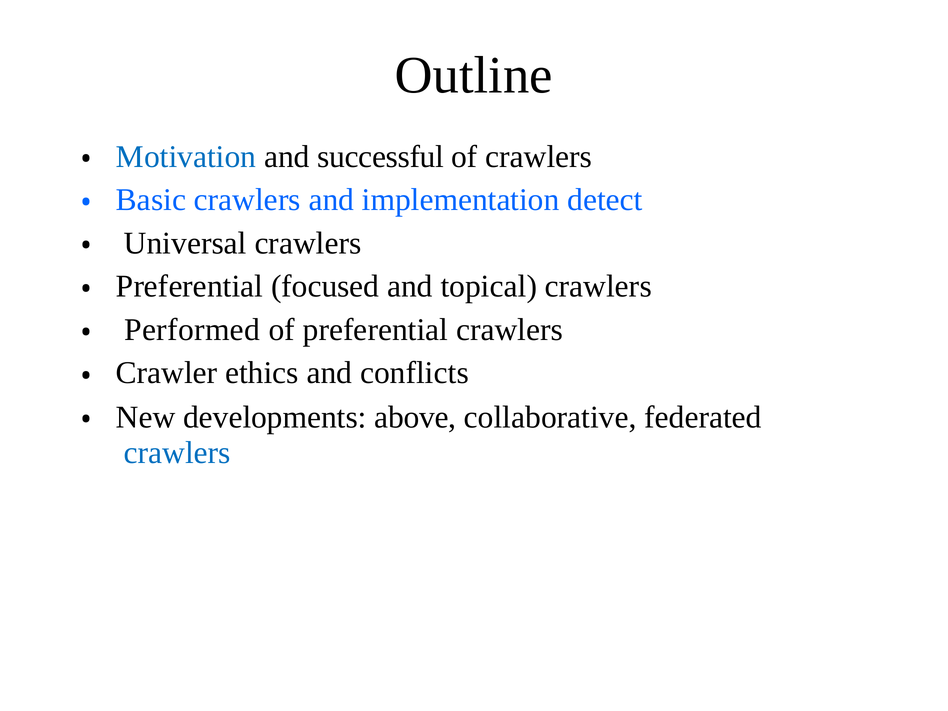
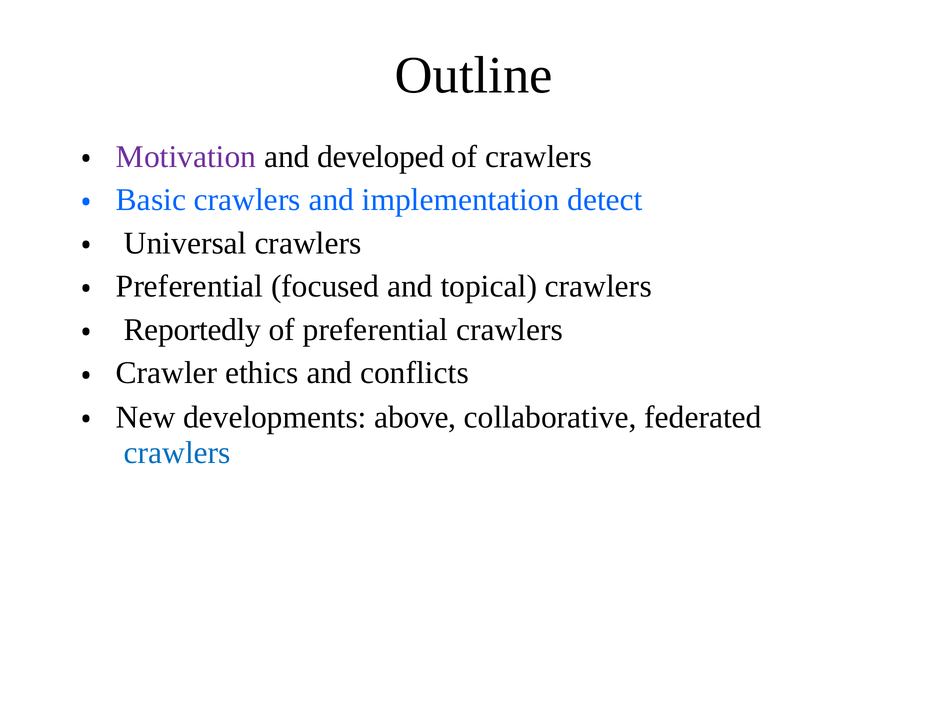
Motivation colour: blue -> purple
successful: successful -> developed
Performed: Performed -> Reportedly
